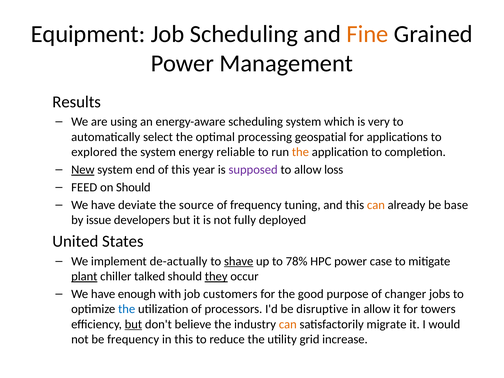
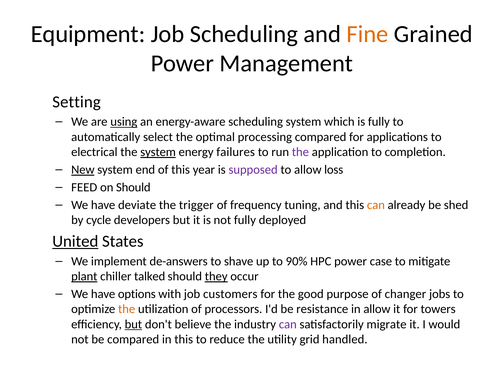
Results: Results -> Setting
using underline: none -> present
is very: very -> fully
processing geospatial: geospatial -> compared
explored: explored -> electrical
system at (158, 152) underline: none -> present
reliable: reliable -> failures
the at (300, 152) colour: orange -> purple
source: source -> trigger
base: base -> shed
issue: issue -> cycle
United underline: none -> present
de-actually: de-actually -> de-answers
shave underline: present -> none
78%: 78% -> 90%
enough: enough -> options
the at (127, 309) colour: blue -> orange
disruptive: disruptive -> resistance
can at (288, 324) colour: orange -> purple
be frequency: frequency -> compared
increase: increase -> handled
